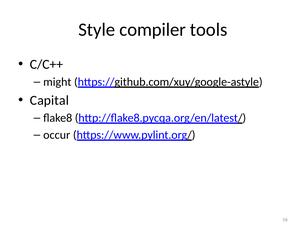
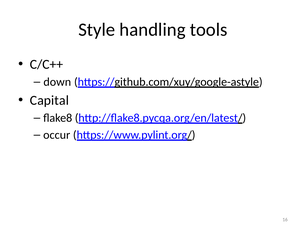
compiler: compiler -> handling
might: might -> down
